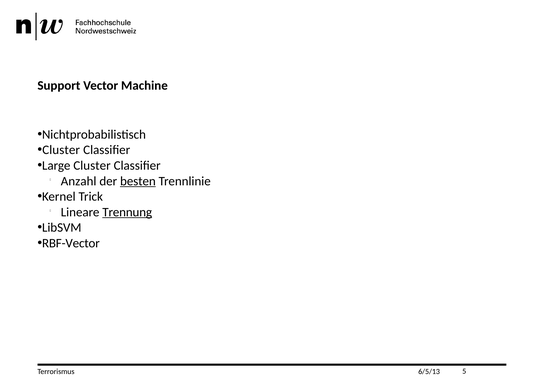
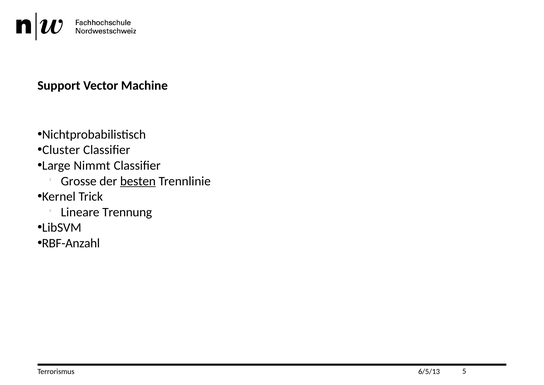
Large Cluster: Cluster -> Nimmt
Anzahl: Anzahl -> Grosse
Trennung underline: present -> none
RBF-Vector: RBF-Vector -> RBF-Anzahl
